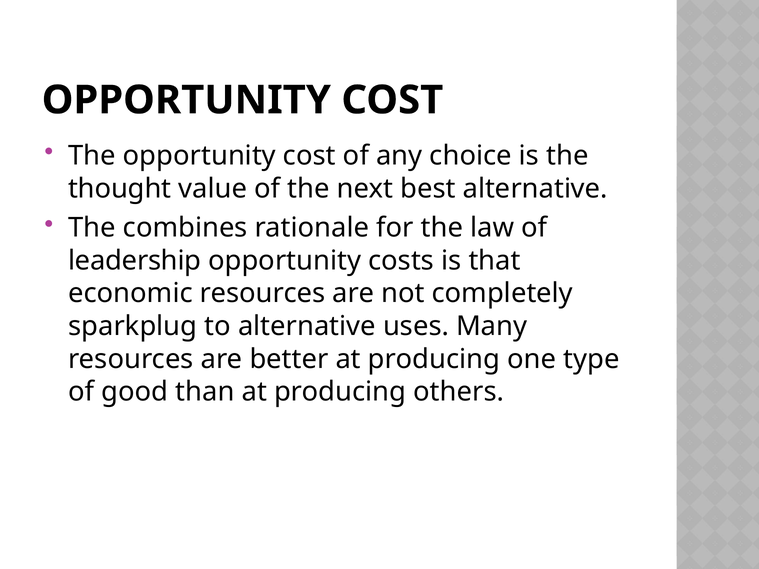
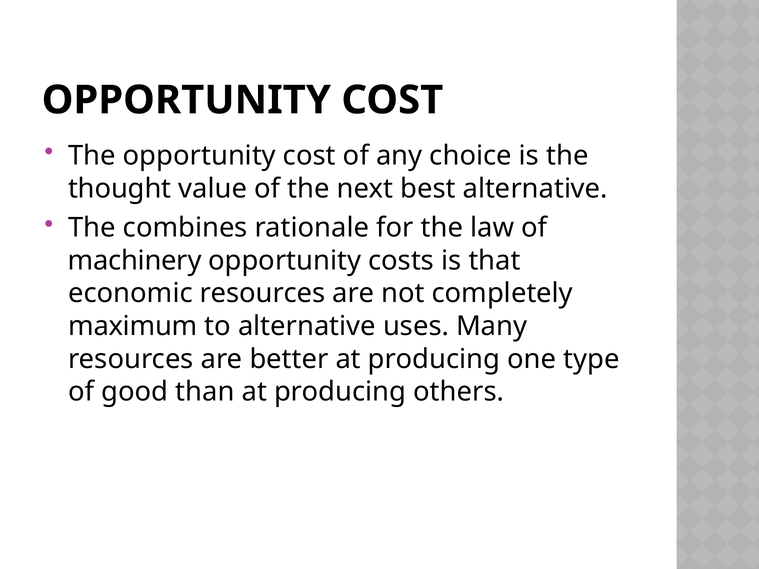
leadership: leadership -> machinery
sparkplug: sparkplug -> maximum
